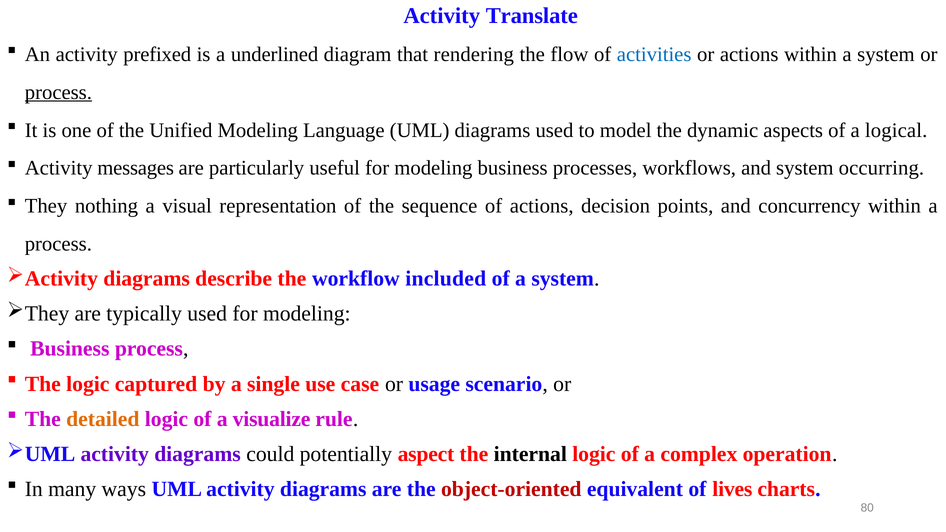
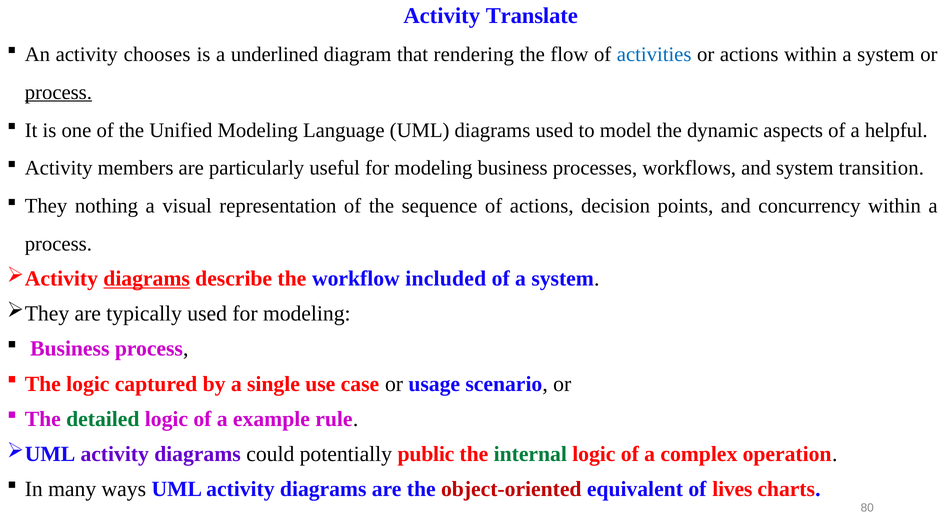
prefixed: prefixed -> chooses
logical: logical -> helpful
messages: messages -> members
occurring: occurring -> transition
diagrams at (147, 279) underline: none -> present
detailed colour: orange -> green
visualize: visualize -> example
aspect: aspect -> public
internal colour: black -> green
